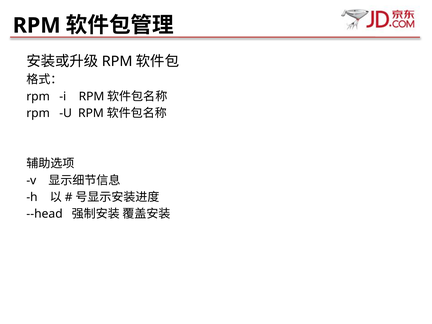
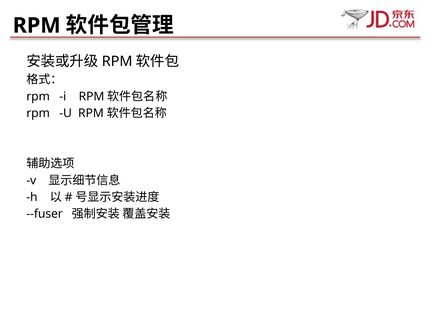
--head: --head -> --fuser
